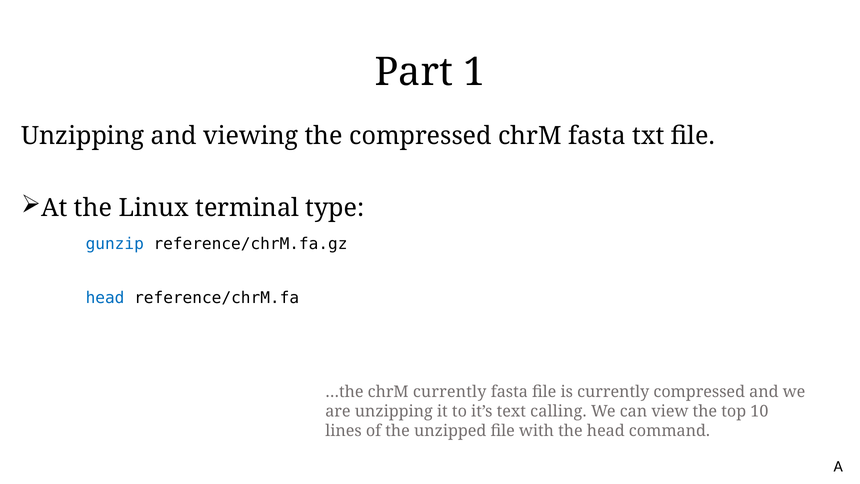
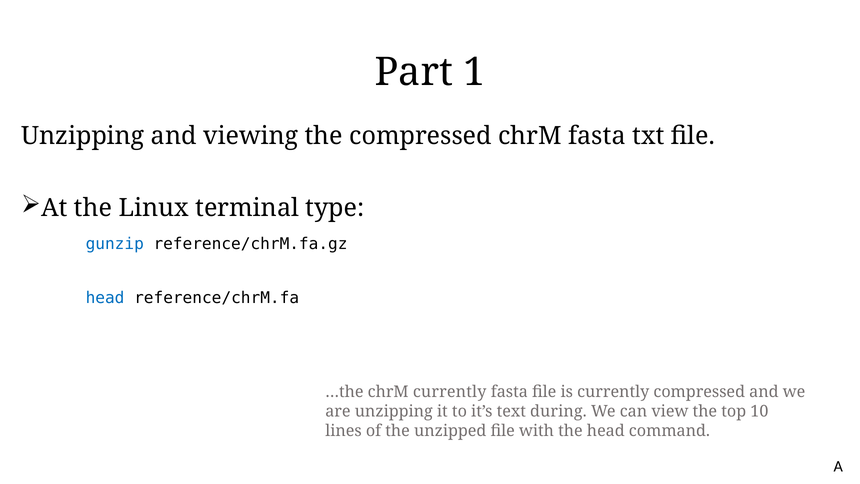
calling: calling -> during
